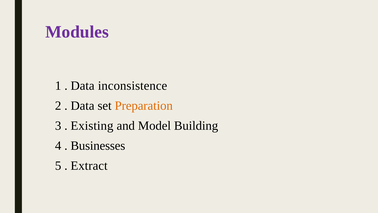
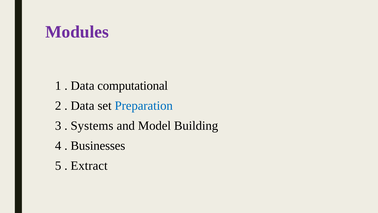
inconsistence: inconsistence -> computational
Preparation colour: orange -> blue
Existing: Existing -> Systems
